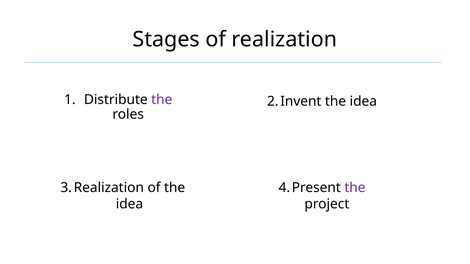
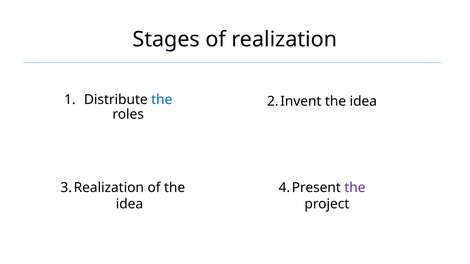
the at (162, 100) colour: purple -> blue
